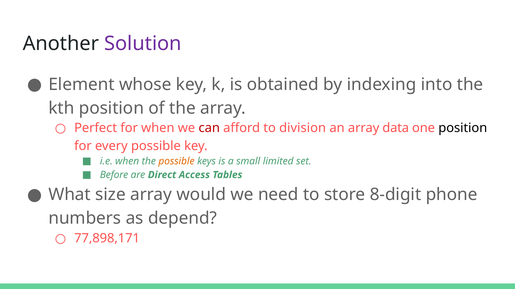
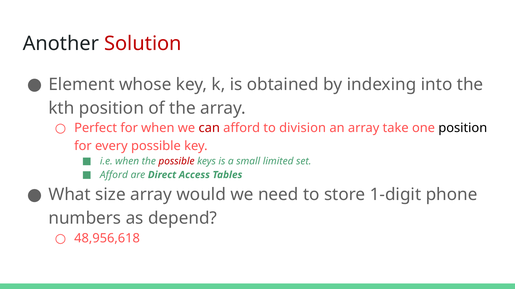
Solution colour: purple -> red
data: data -> take
possible at (177, 161) colour: orange -> red
Before at (114, 175): Before -> Afford
8-digit: 8-digit -> 1-digit
77,898,171: 77,898,171 -> 48,956,618
